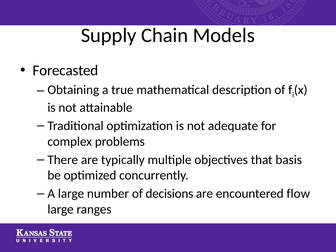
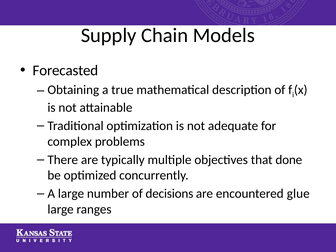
basis: basis -> done
flow: flow -> glue
